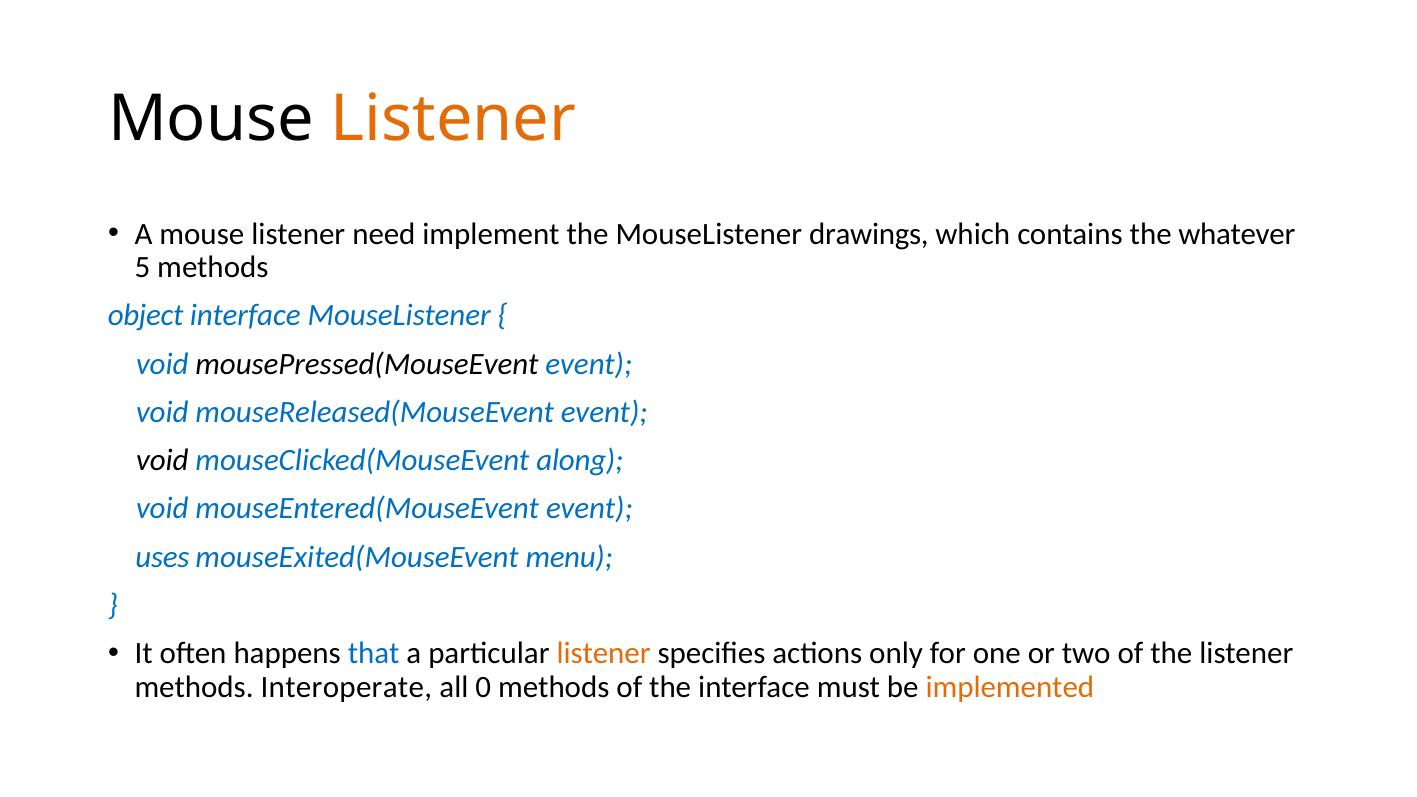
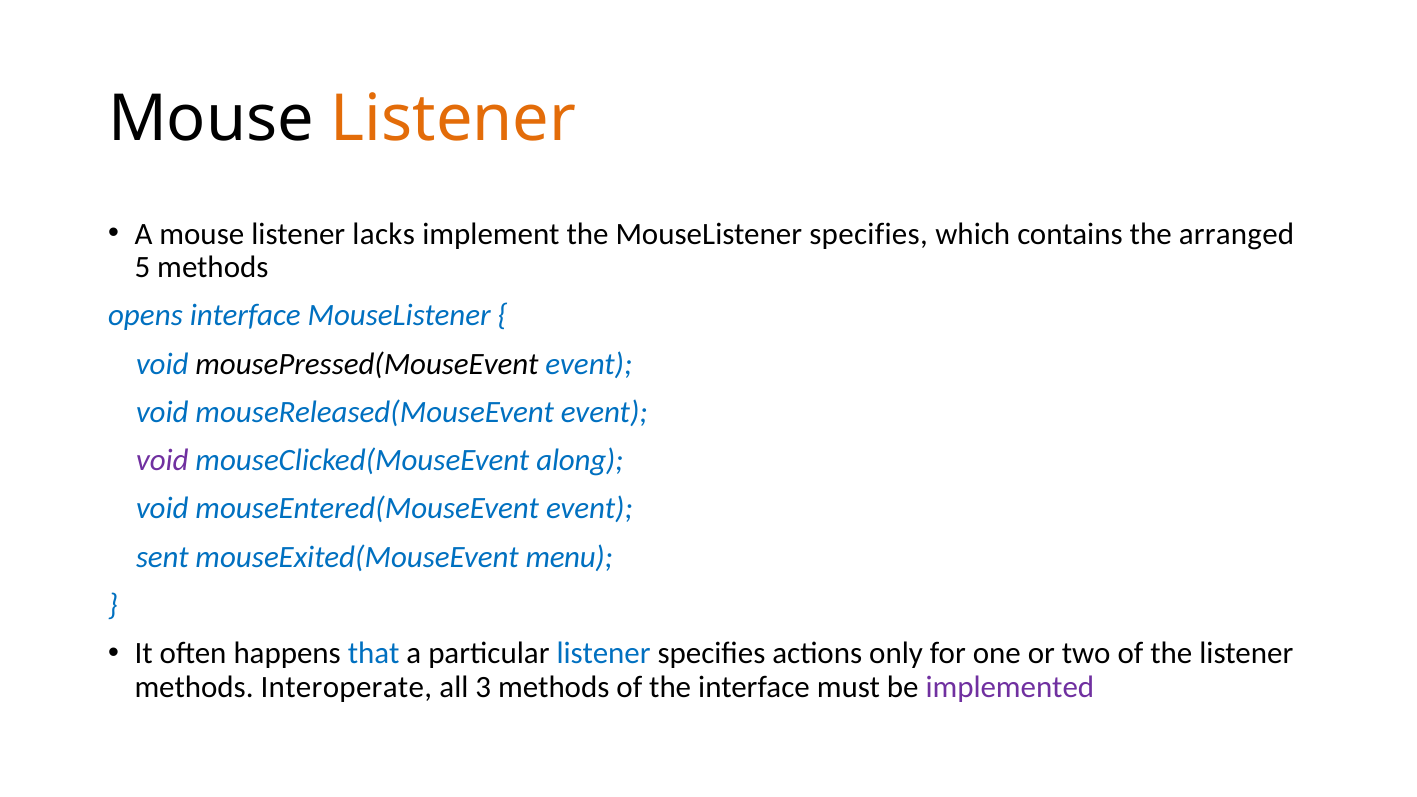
need: need -> lacks
MouseListener drawings: drawings -> specifies
whatever: whatever -> arranged
object: object -> opens
void at (162, 460) colour: black -> purple
uses: uses -> sent
listener at (604, 653) colour: orange -> blue
0: 0 -> 3
implemented colour: orange -> purple
